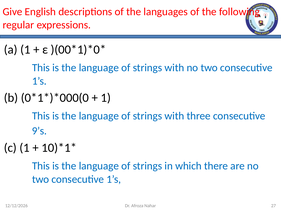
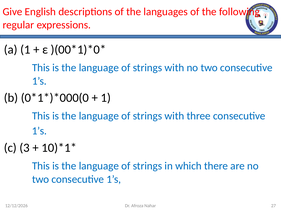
9’s at (39, 131): 9’s -> 1’s
c 1: 1 -> 3
